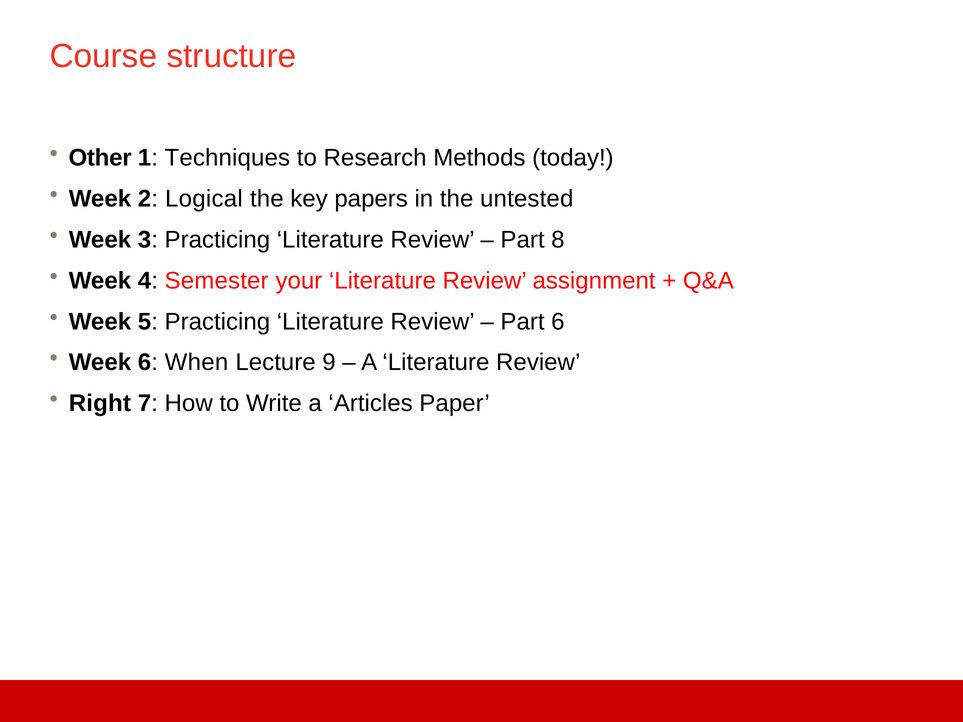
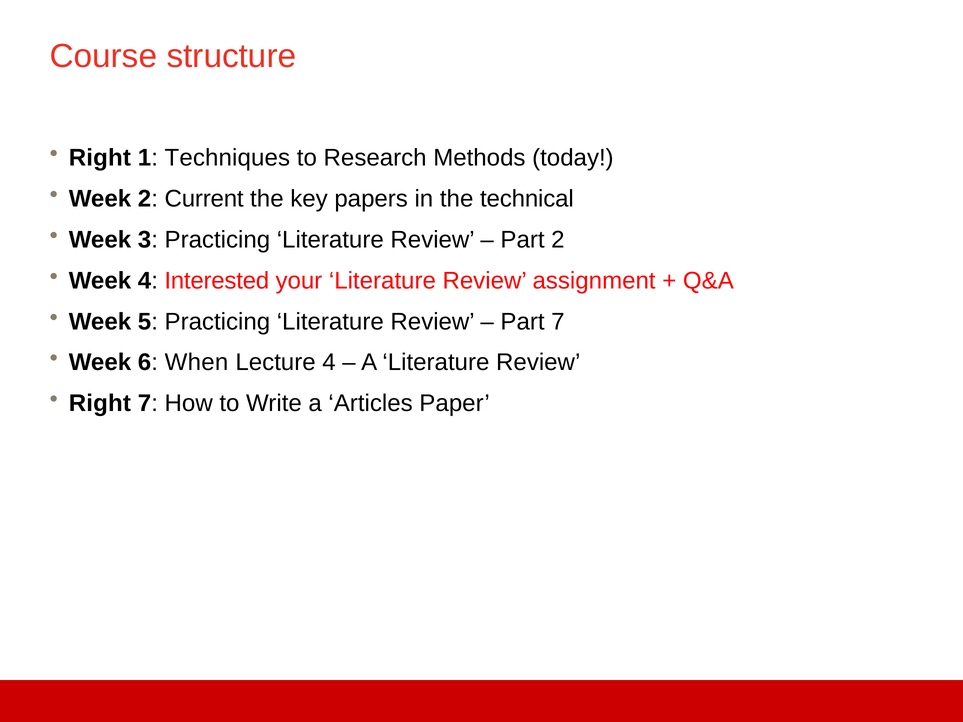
Other at (100, 158): Other -> Right
Logical: Logical -> Current
untested: untested -> technical
Part 8: 8 -> 2
Semester: Semester -> Interested
Part 6: 6 -> 7
Lecture 9: 9 -> 4
